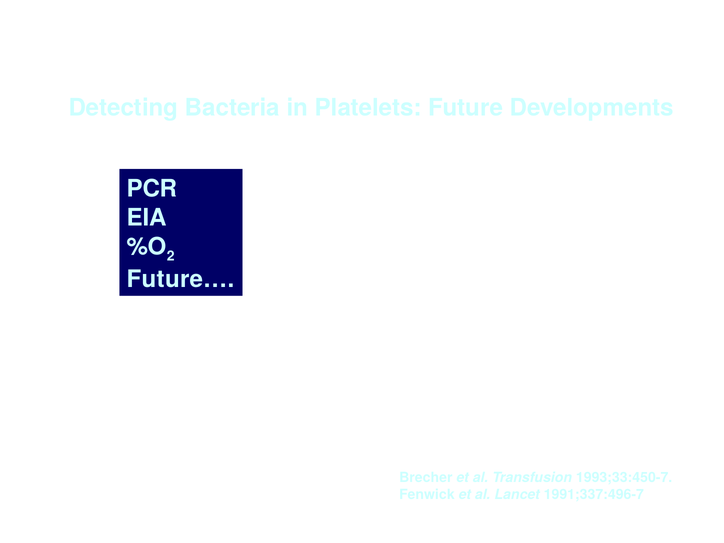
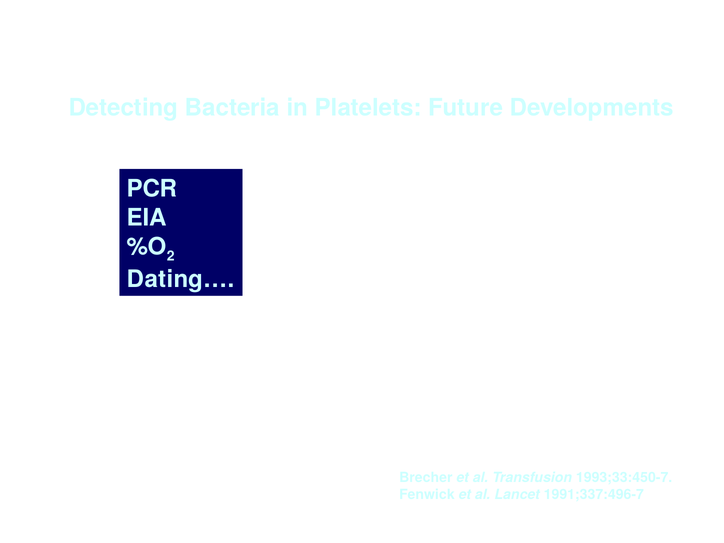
Future…: Future… -> Dating…
